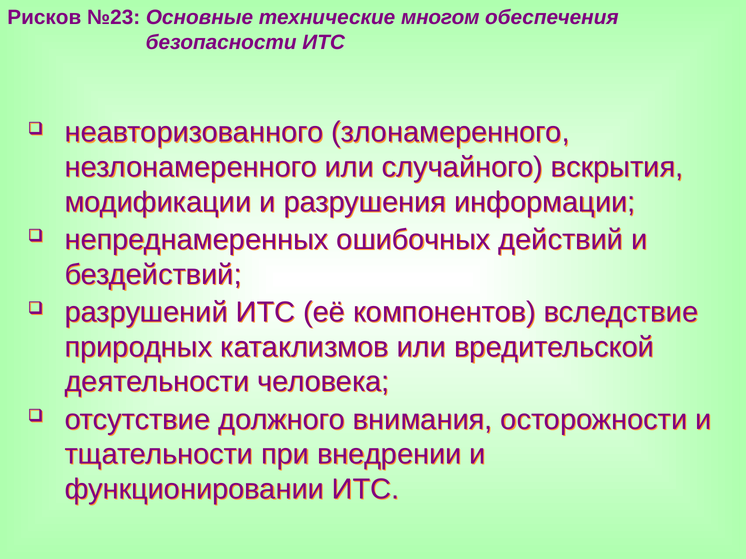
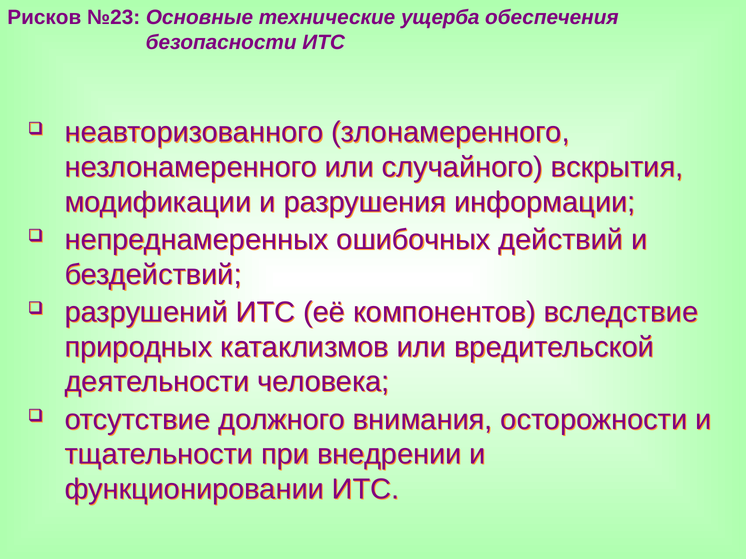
многом: многом -> ущерба
